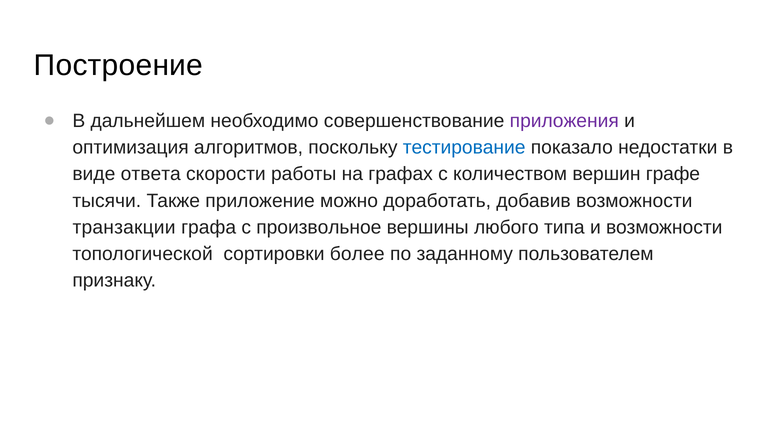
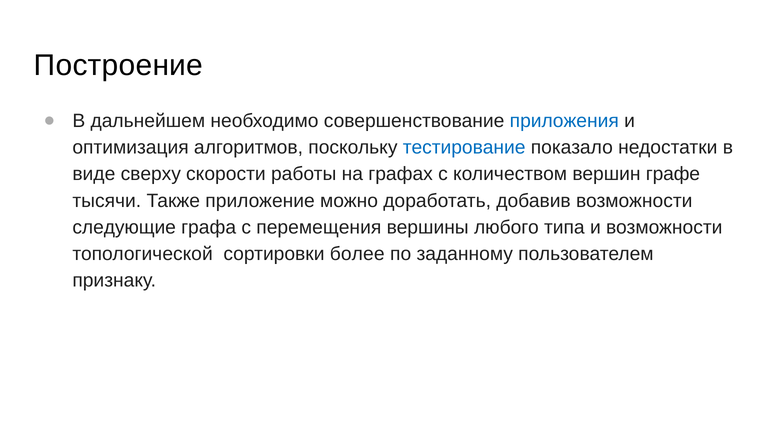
приложения colour: purple -> blue
ответа: ответа -> сверху
транзакции: транзакции -> следующие
произвольное: произвольное -> перемещения
